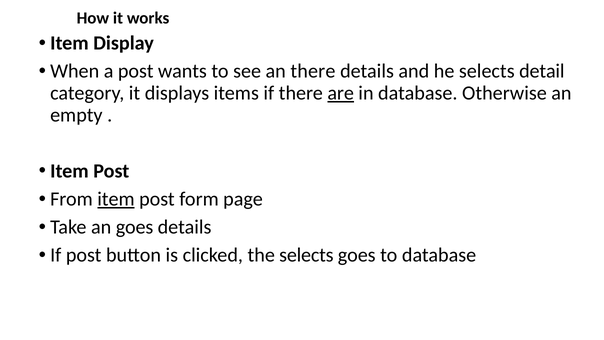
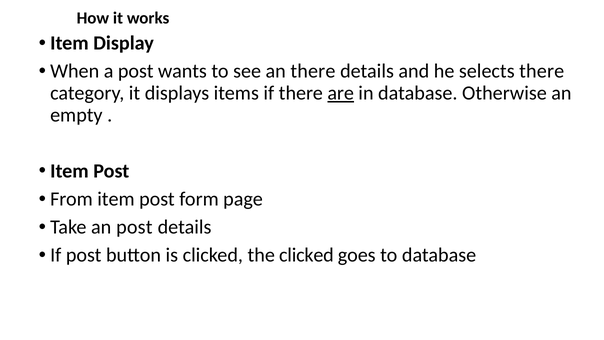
selects detail: detail -> there
item at (116, 199) underline: present -> none
an goes: goes -> post
the selects: selects -> clicked
